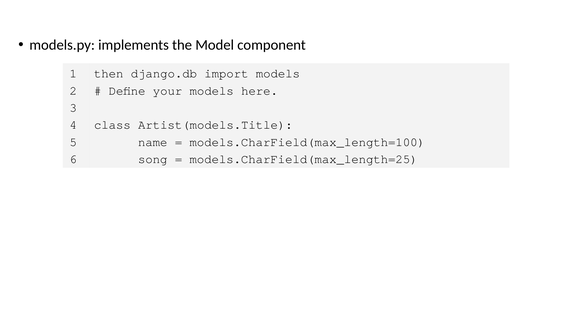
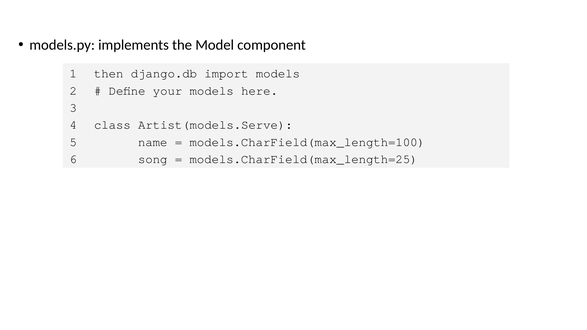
Artist(models.Title: Artist(models.Title -> Artist(models.Serve
